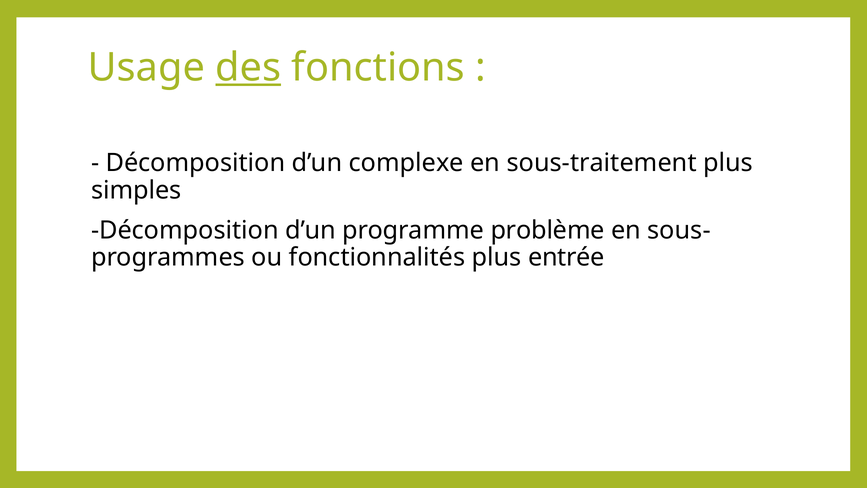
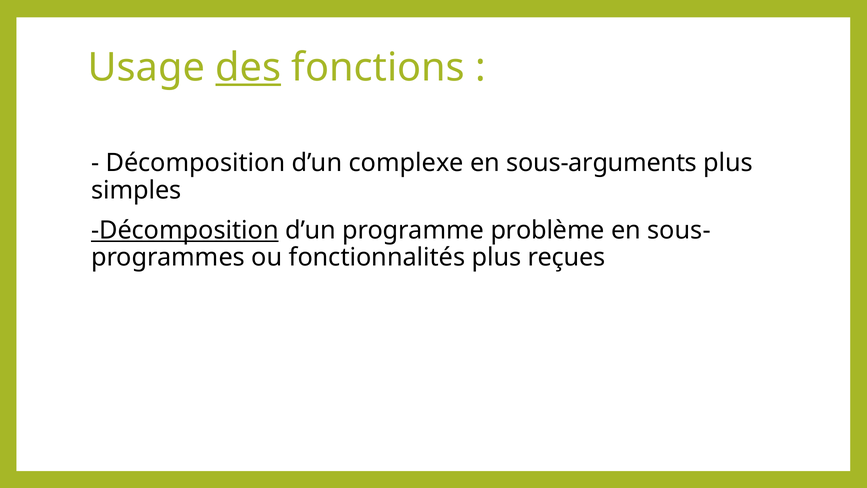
sous-traitement: sous-traitement -> sous-arguments
Décomposition at (185, 230) underline: none -> present
entrée: entrée -> reçues
